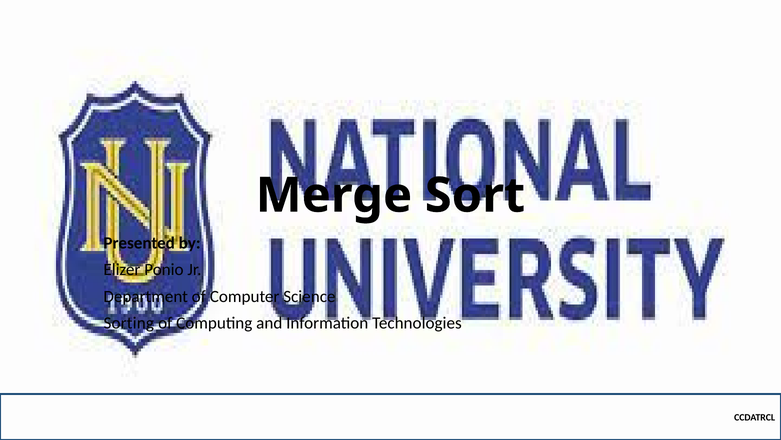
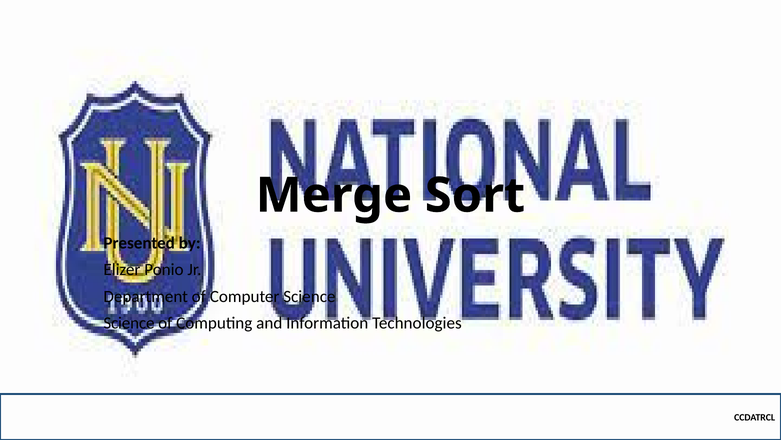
Sorting at (129, 323): Sorting -> Science
